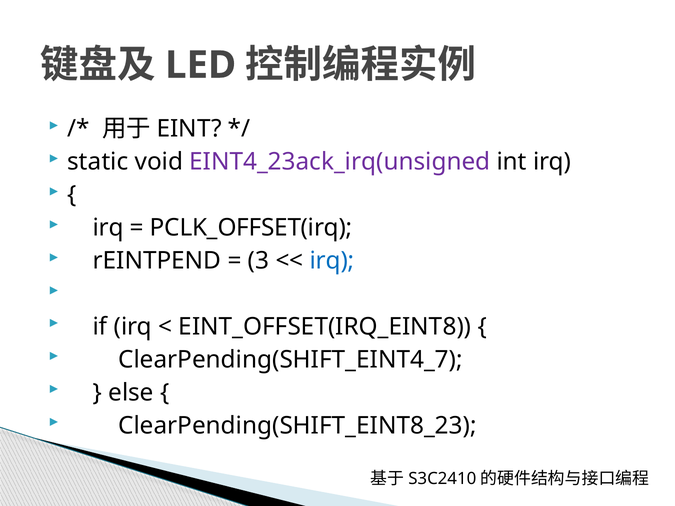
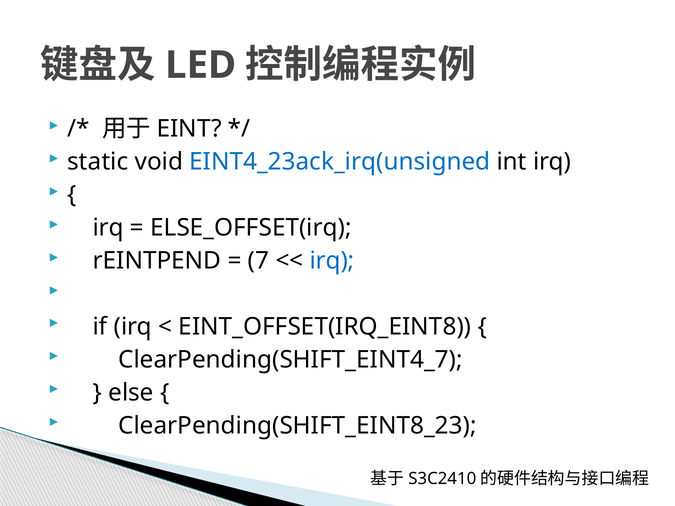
EINT4_23ack_irq(unsigned colour: purple -> blue
PCLK_OFFSET(irq: PCLK_OFFSET(irq -> ELSE_OFFSET(irq
3: 3 -> 7
